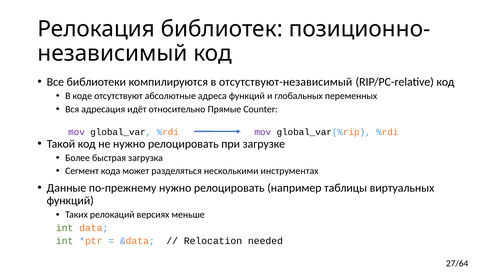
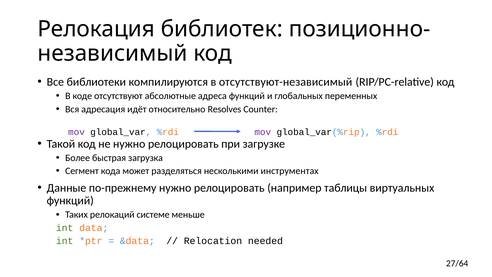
Прямые: Прямые -> Resolves
версиях: версиях -> системе
